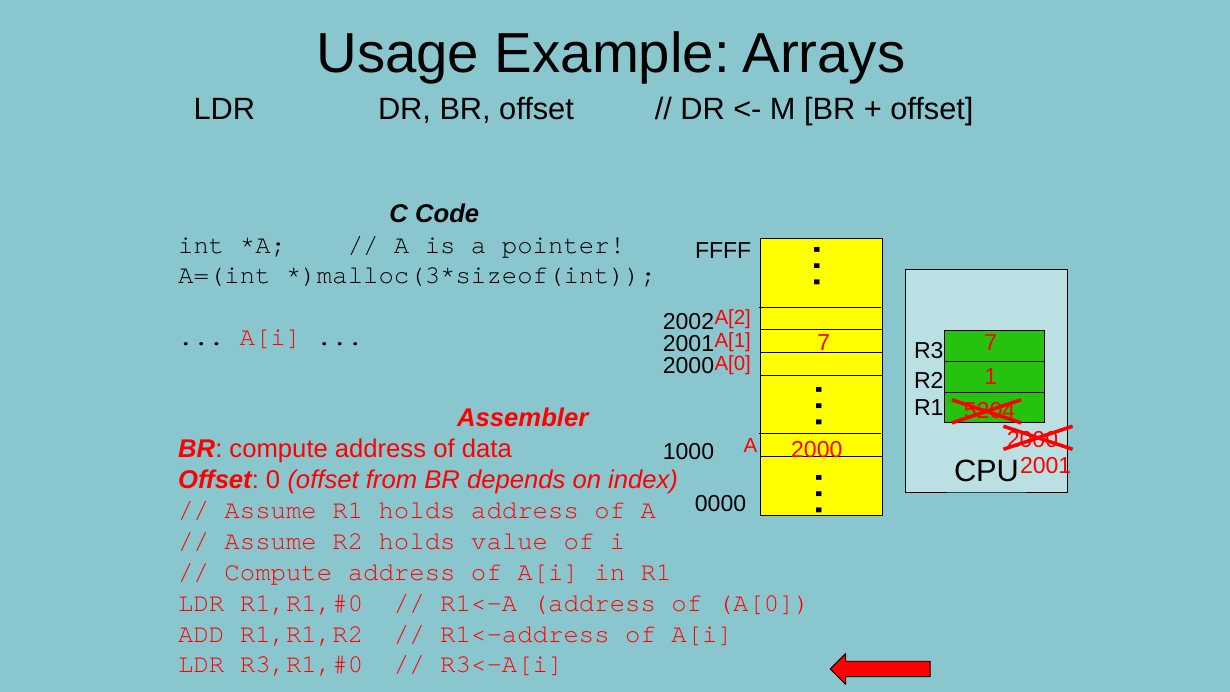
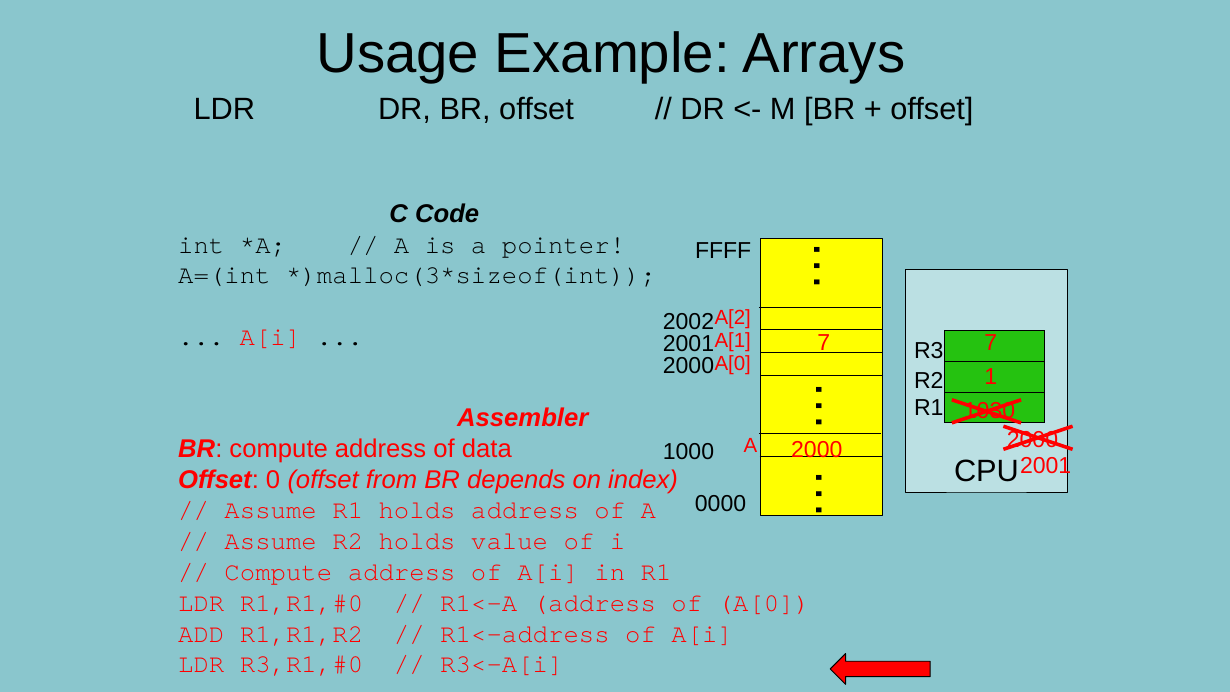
5204: 5204 -> 1030
